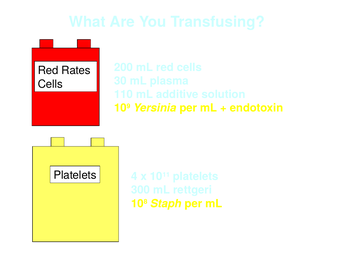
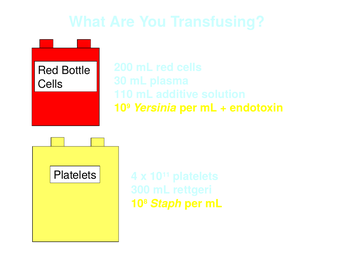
Rates: Rates -> Bottle
